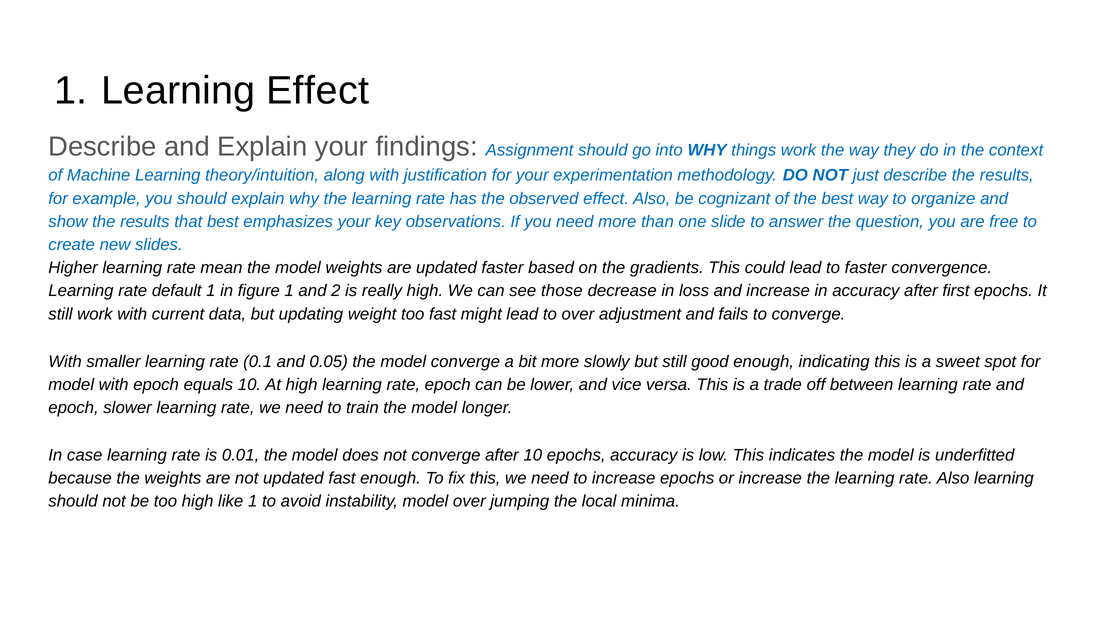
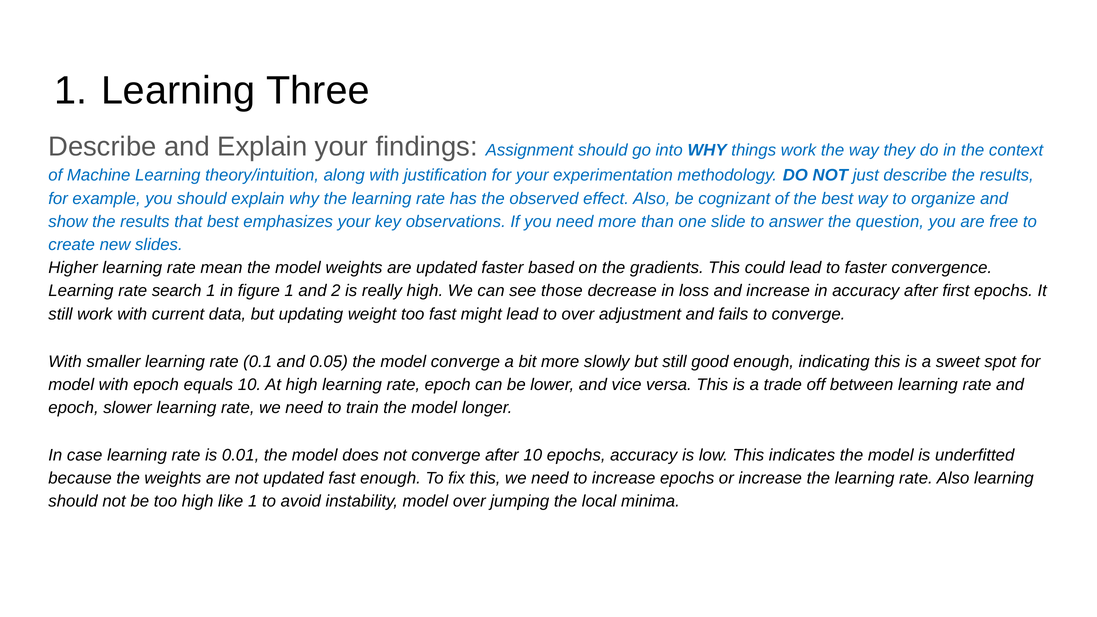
Learning Effect: Effect -> Three
default: default -> search
